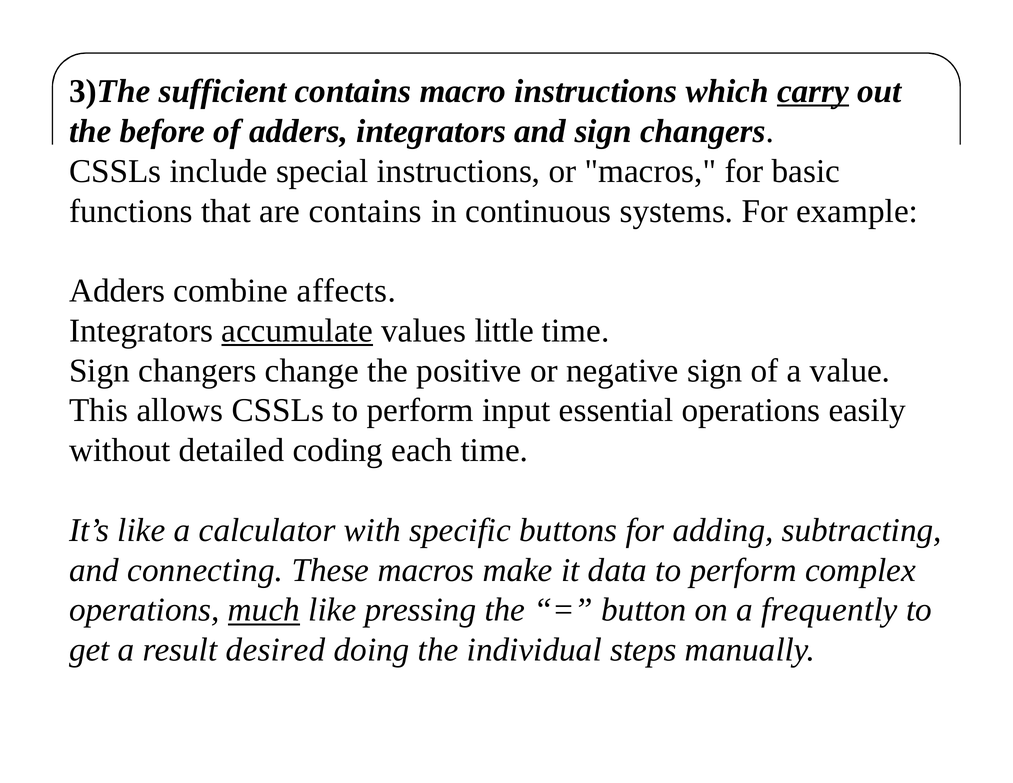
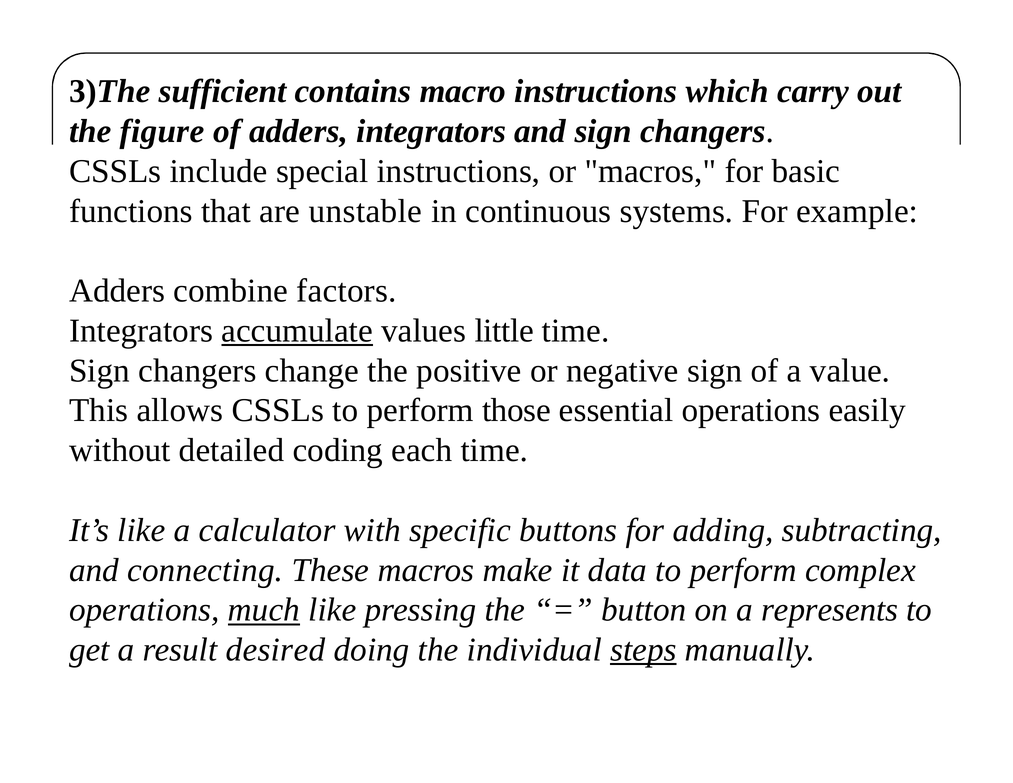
carry underline: present -> none
before: before -> figure
are contains: contains -> unstable
affects: affects -> factors
input: input -> those
frequently: frequently -> represents
steps underline: none -> present
